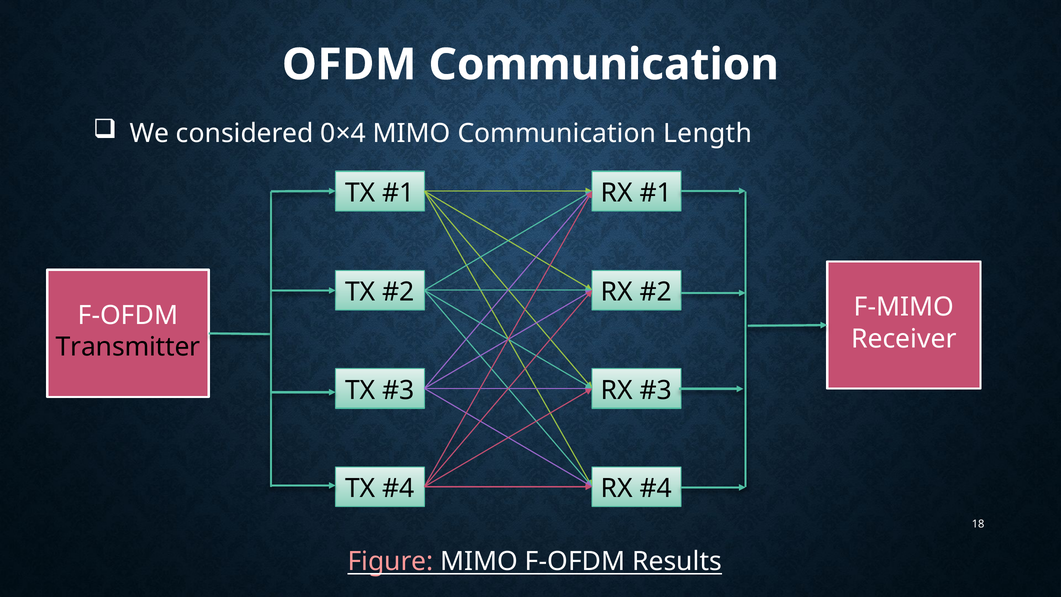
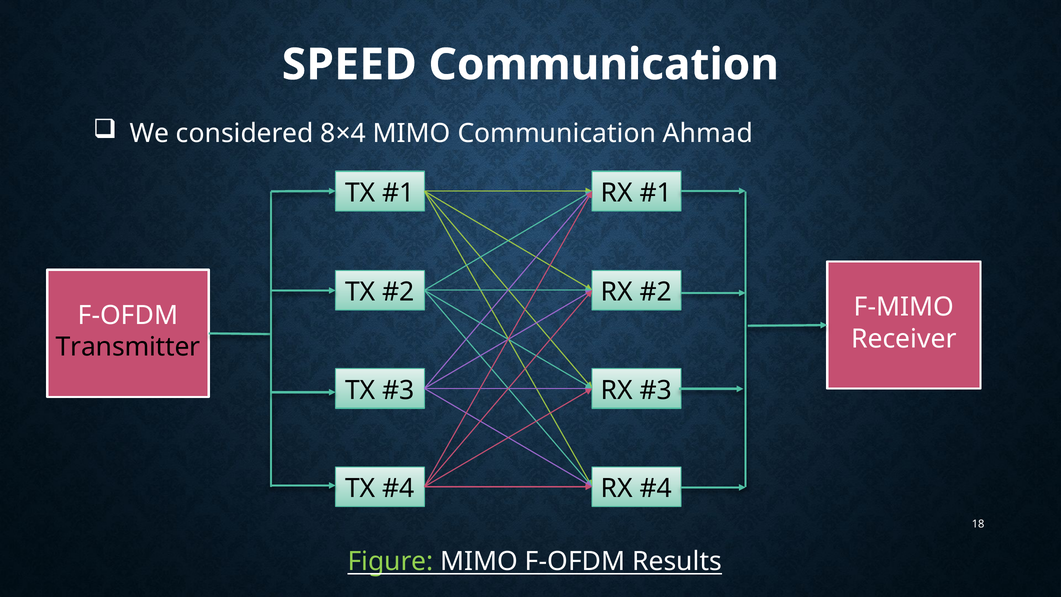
OFDM: OFDM -> SPEED
0×4: 0×4 -> 8×4
Length: Length -> Ahmad
Figure colour: pink -> light green
